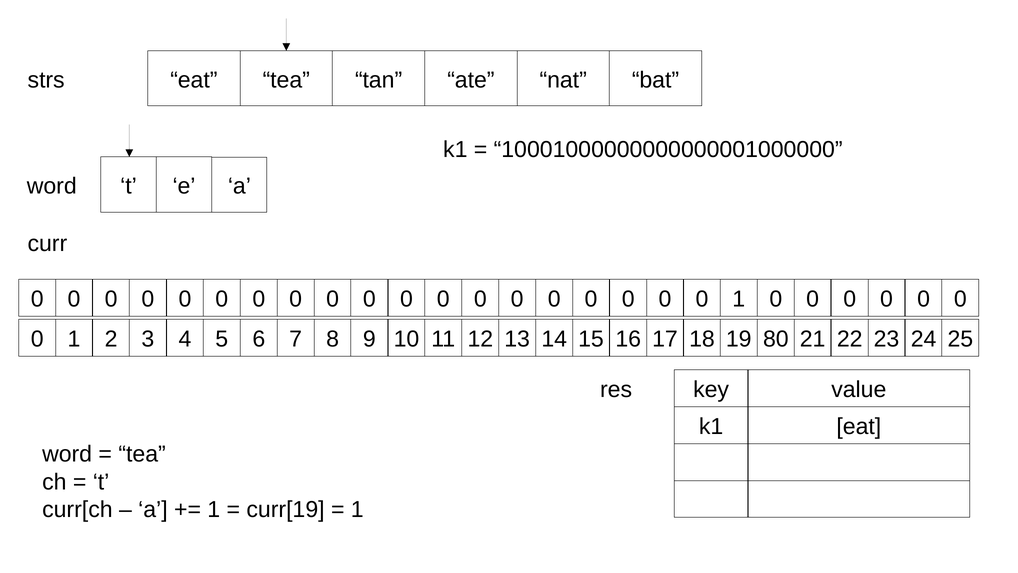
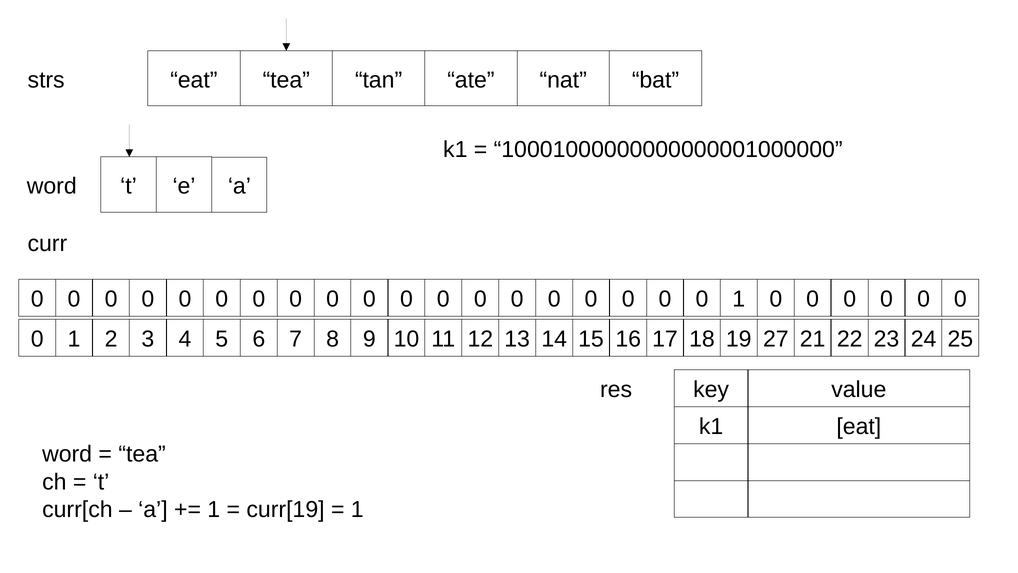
80: 80 -> 27
